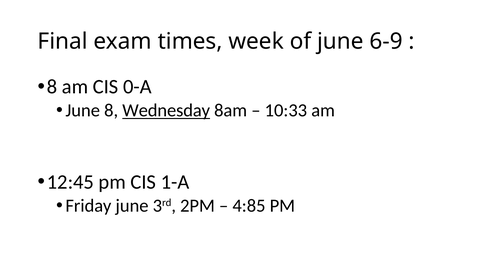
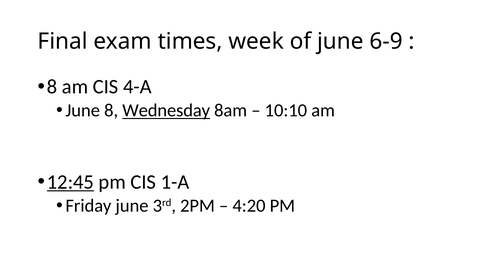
0-A: 0-A -> 4-A
10:33: 10:33 -> 10:10
12:45 underline: none -> present
4:85: 4:85 -> 4:20
